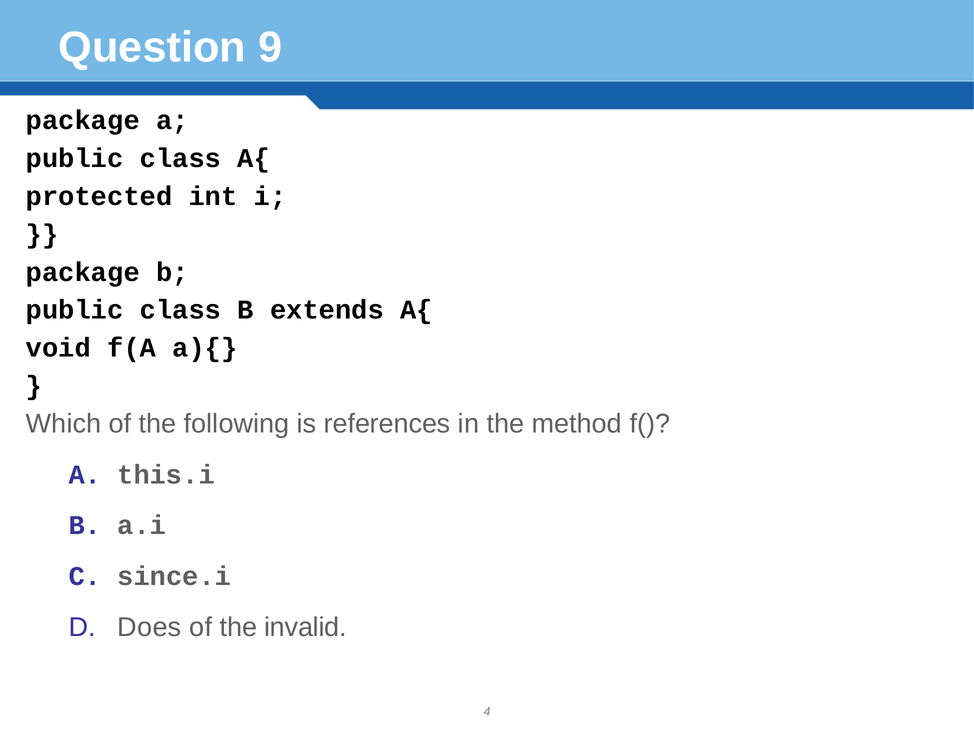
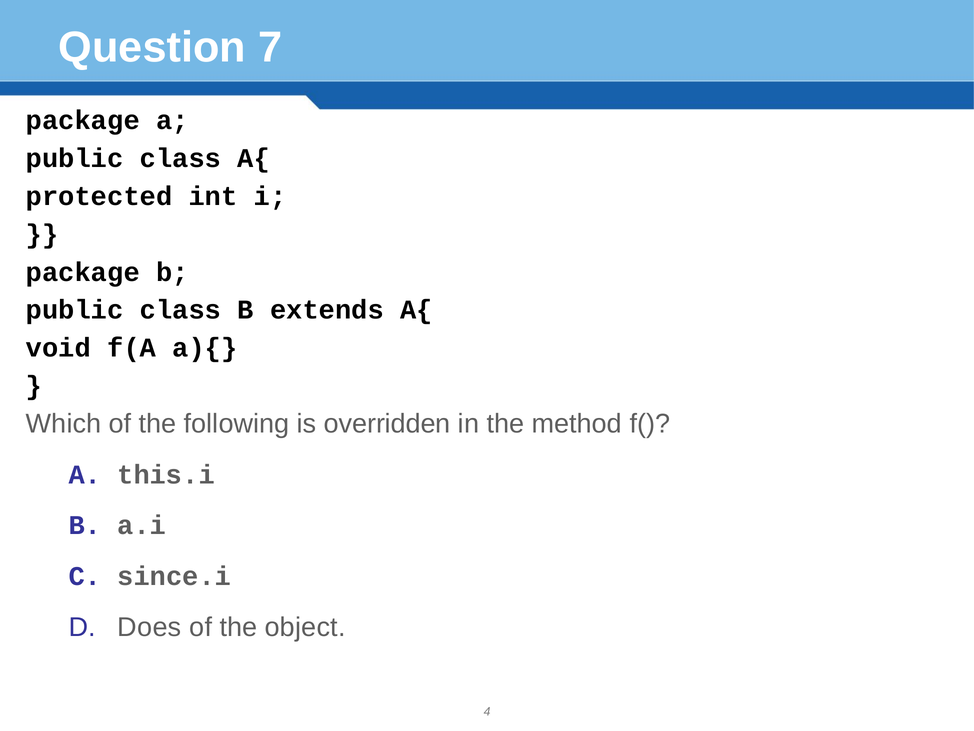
9: 9 -> 7
references: references -> overridden
invalid: invalid -> object
